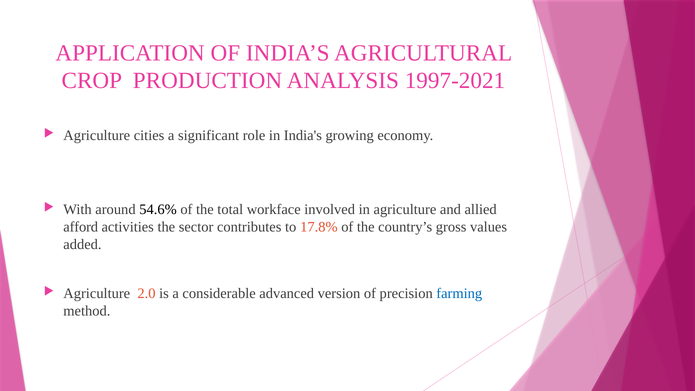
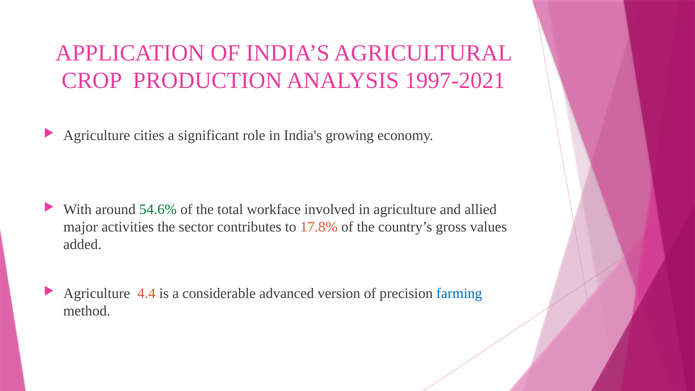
54.6% colour: black -> green
afford: afford -> major
2.0: 2.0 -> 4.4
